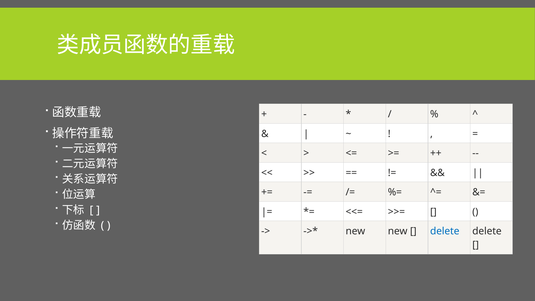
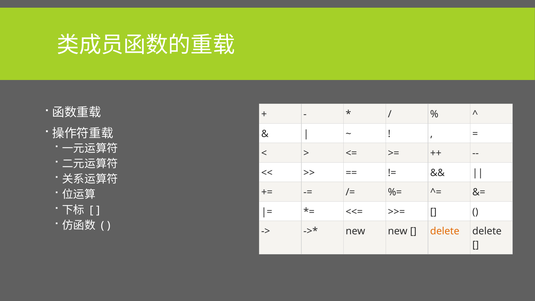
delete at (445, 231) colour: blue -> orange
